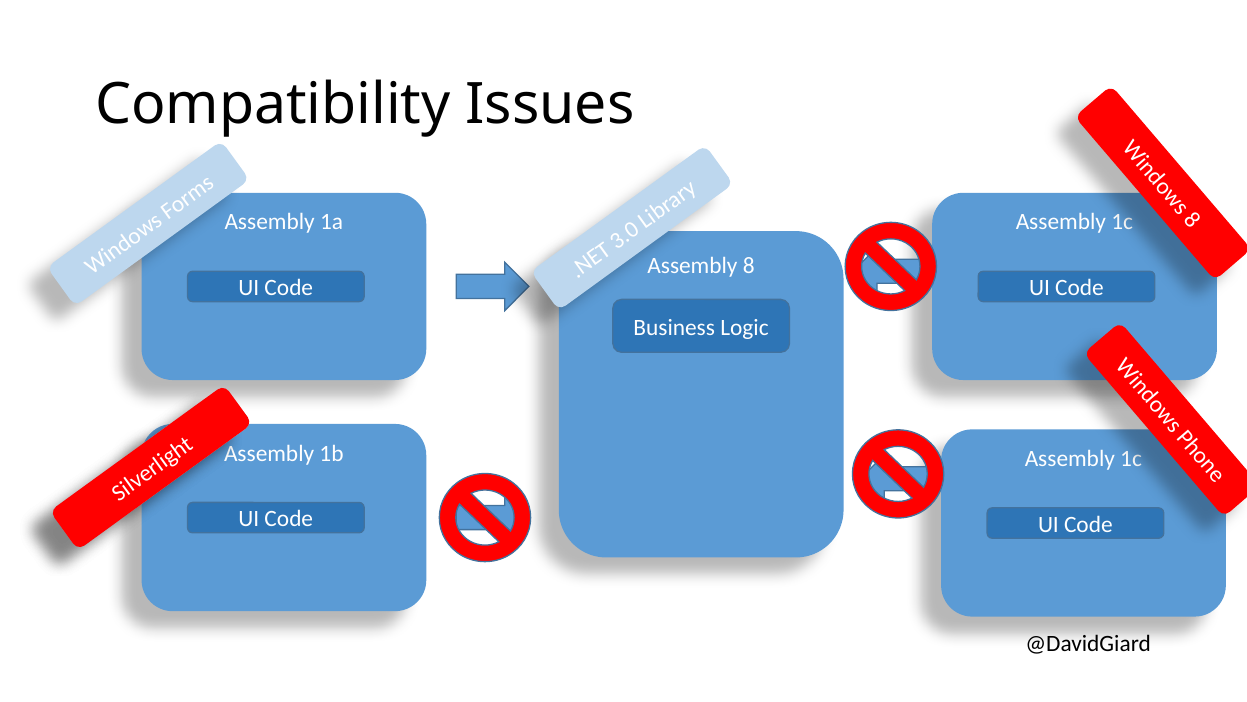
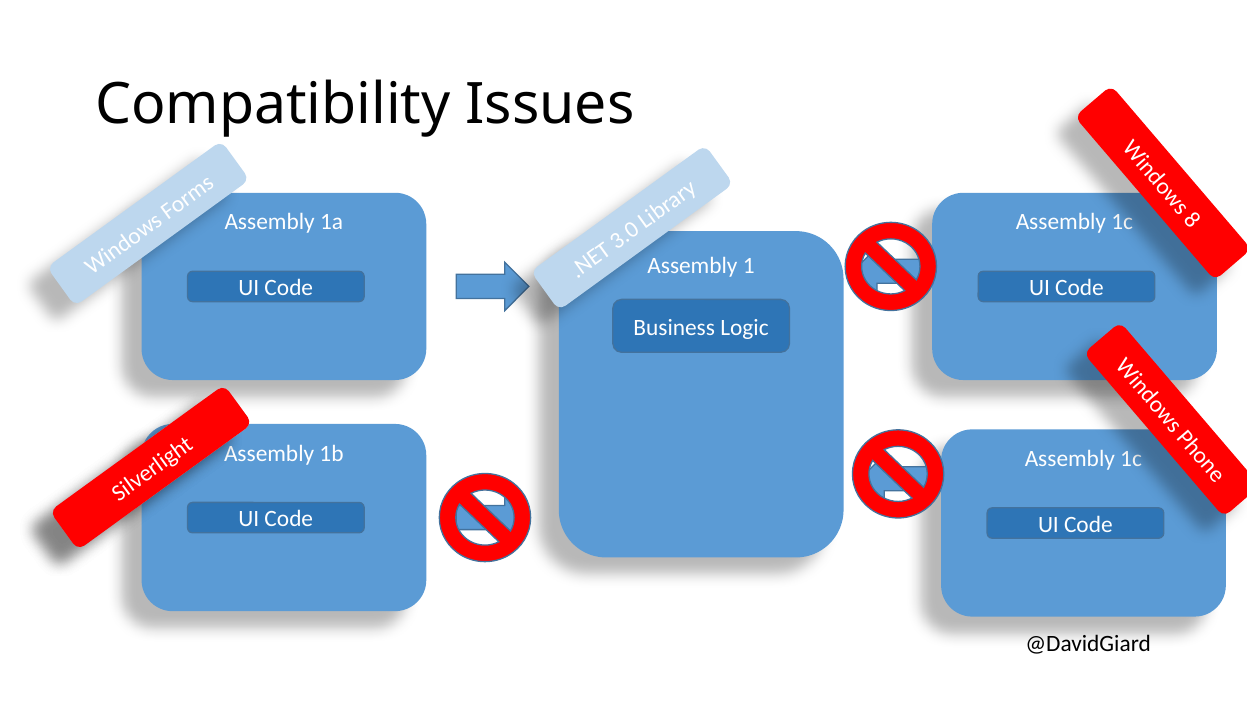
8 at (749, 265): 8 -> 1
